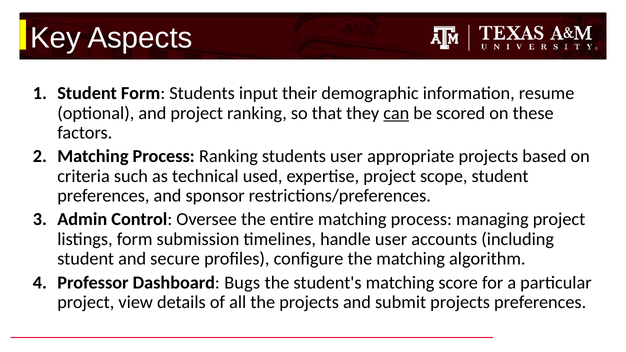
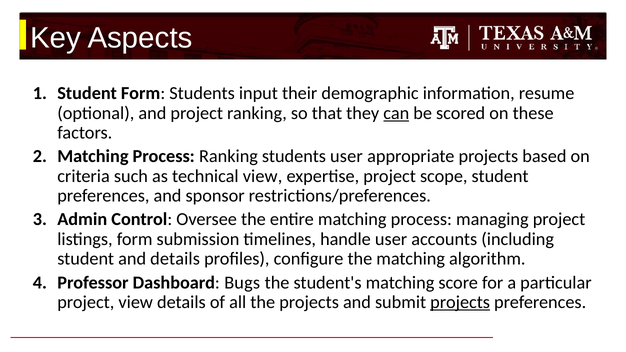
technical used: used -> view
and secure: secure -> details
projects at (460, 302) underline: none -> present
